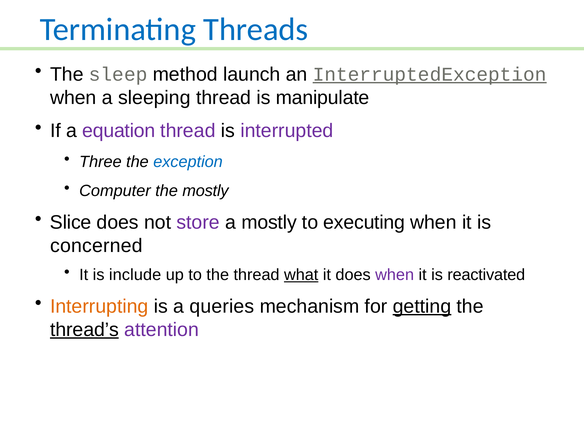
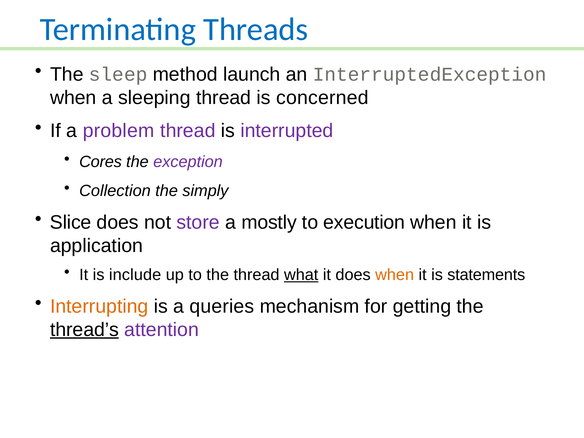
InterruptedException underline: present -> none
manipulate: manipulate -> concerned
equation: equation -> problem
Three: Three -> Cores
exception colour: blue -> purple
Computer: Computer -> Collection
the mostly: mostly -> simply
executing: executing -> execution
concerned: concerned -> application
when at (395, 275) colour: purple -> orange
reactivated: reactivated -> statements
getting underline: present -> none
